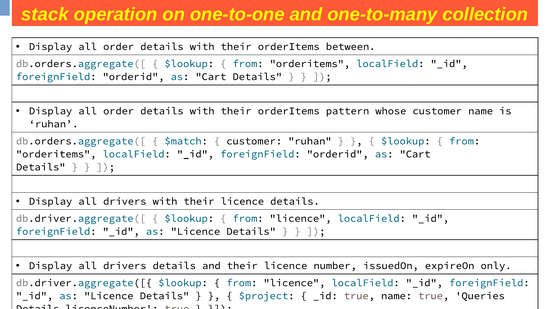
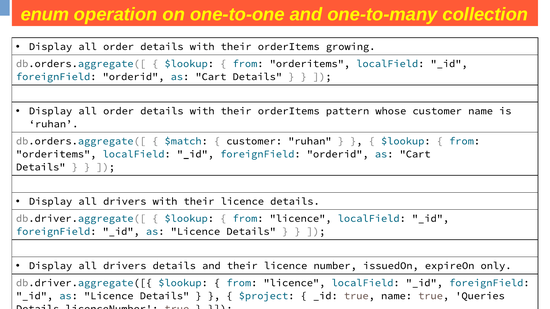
stack: stack -> enum
between: between -> growing
